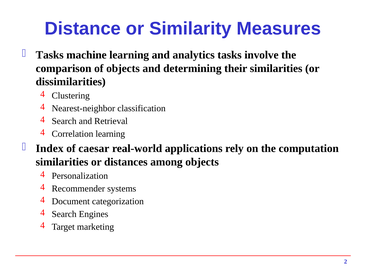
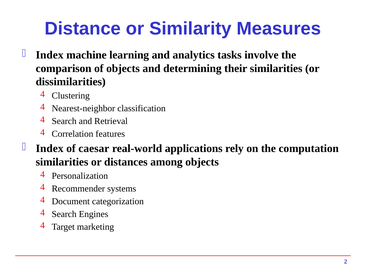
Tasks at (50, 55): Tasks -> Index
Correlation learning: learning -> features
